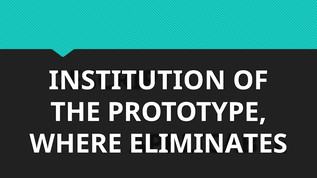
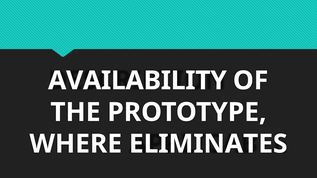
INSTITUTION: INSTITUTION -> AVAILABILITY
